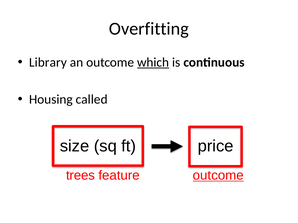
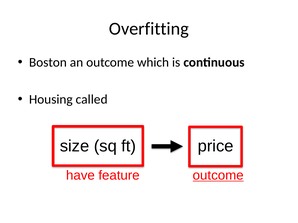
Library: Library -> Boston
which underline: present -> none
trees: trees -> have
